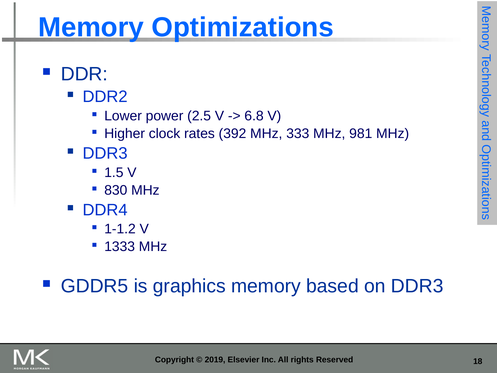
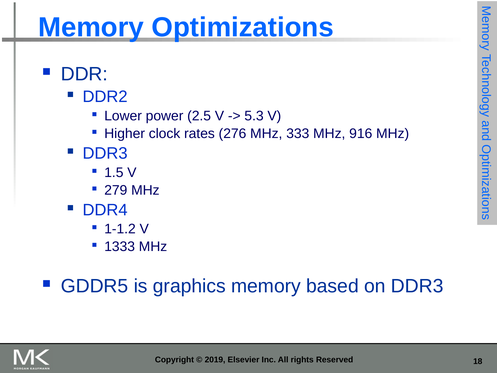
6.8: 6.8 -> 5.3
392: 392 -> 276
981: 981 -> 916
830: 830 -> 279
